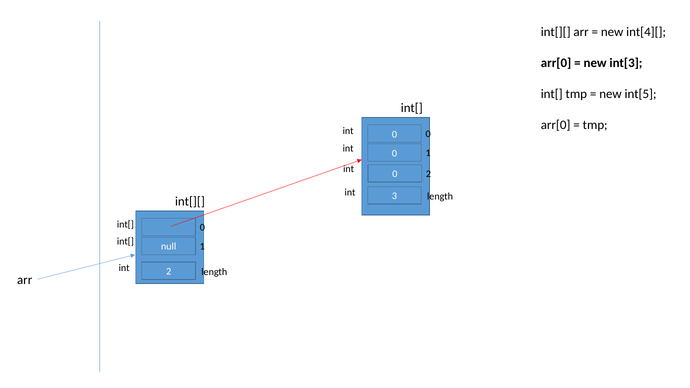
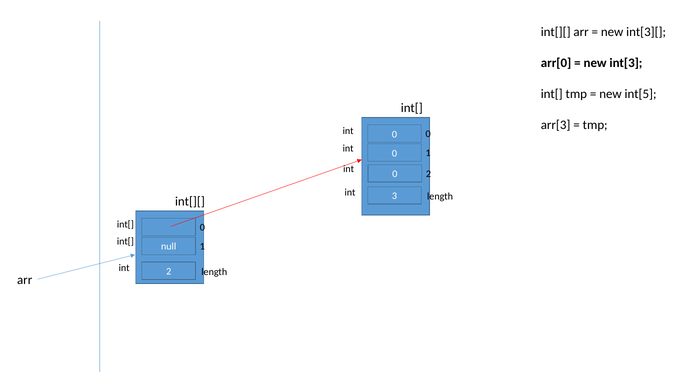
int[4][: int[4][ -> int[3][
arr[0 at (556, 125): arr[0 -> arr[3
